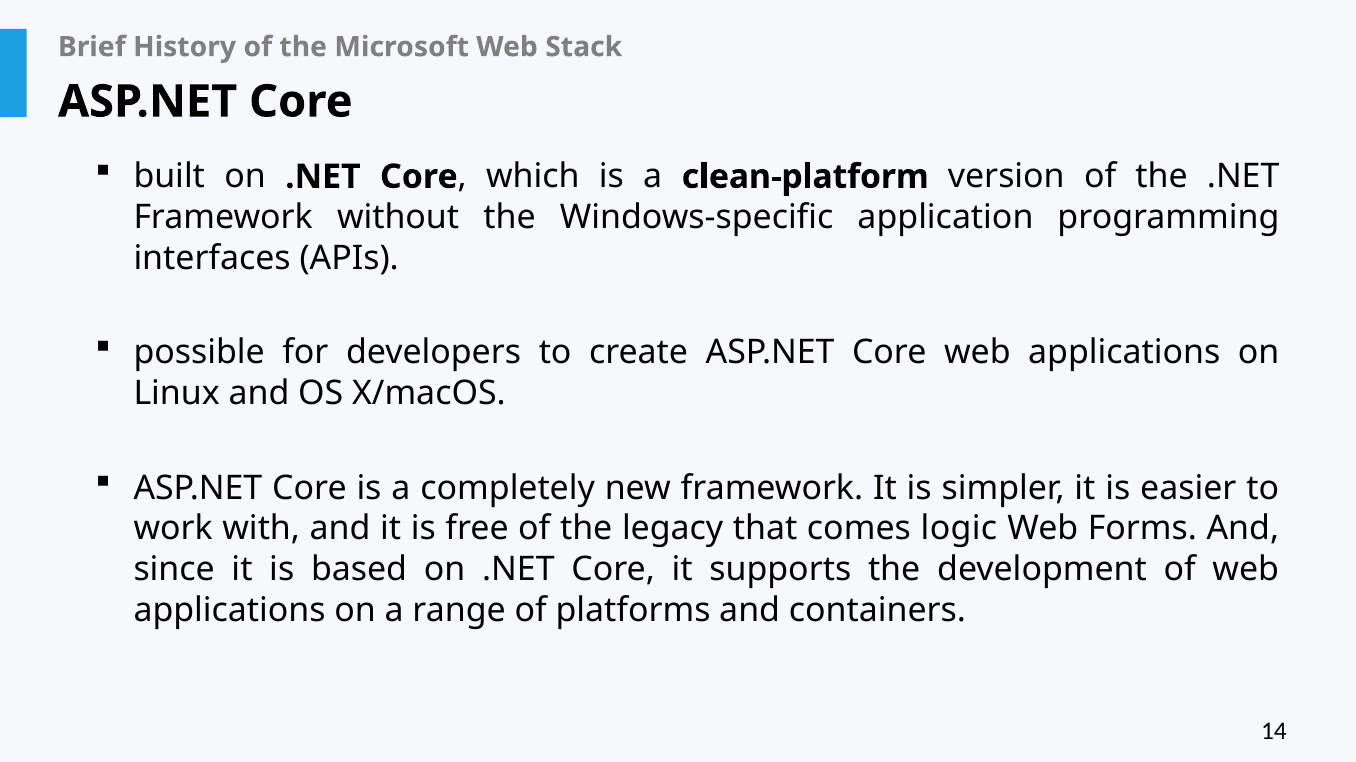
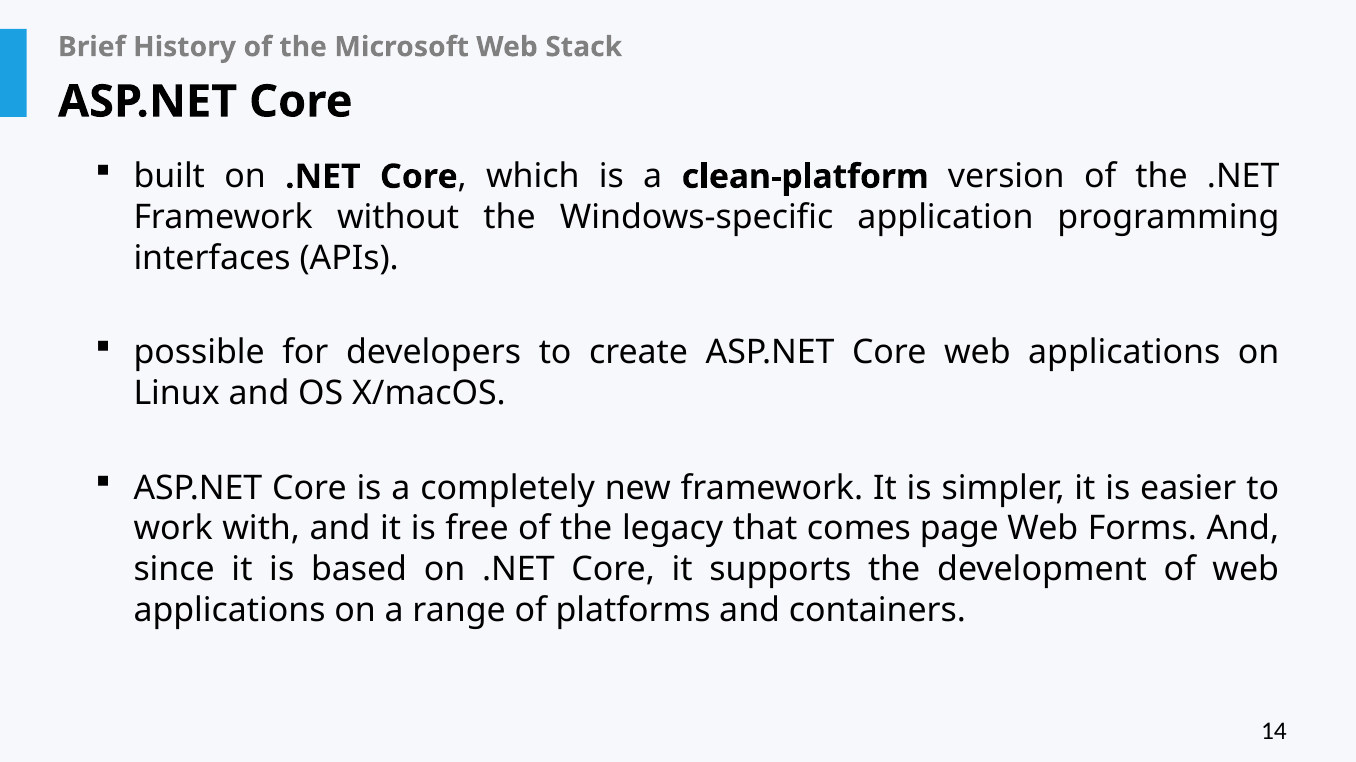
logic: logic -> page
